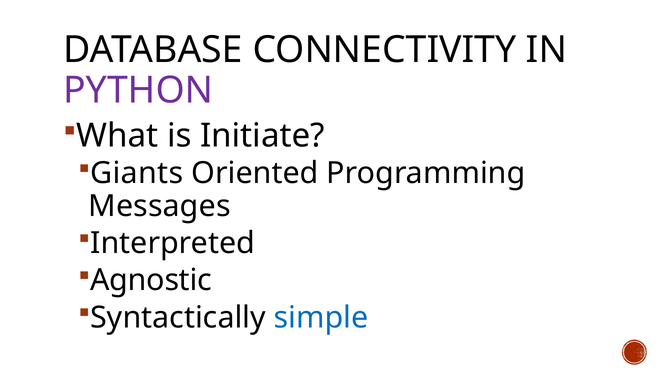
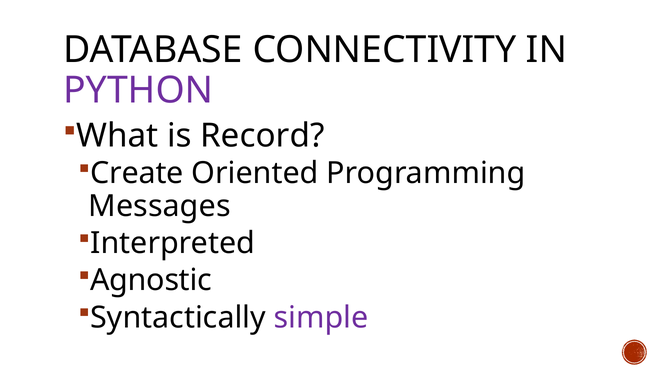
Initiate: Initiate -> Record
Giants: Giants -> Create
simple colour: blue -> purple
